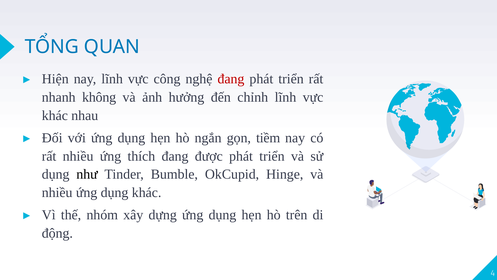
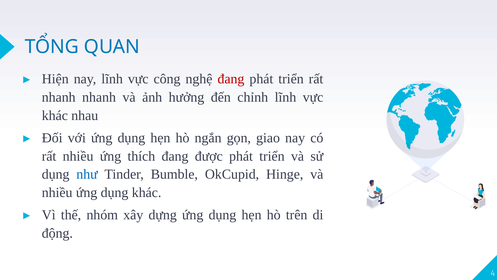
nhanh không: không -> nhanh
tiềm: tiềm -> giao
như colour: black -> blue
